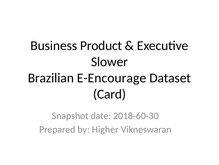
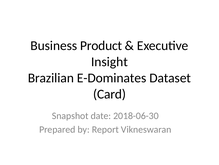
Slower: Slower -> Insight
E-Encourage: E-Encourage -> E-Dominates
2018-60-30: 2018-60-30 -> 2018-06-30
Higher: Higher -> Report
